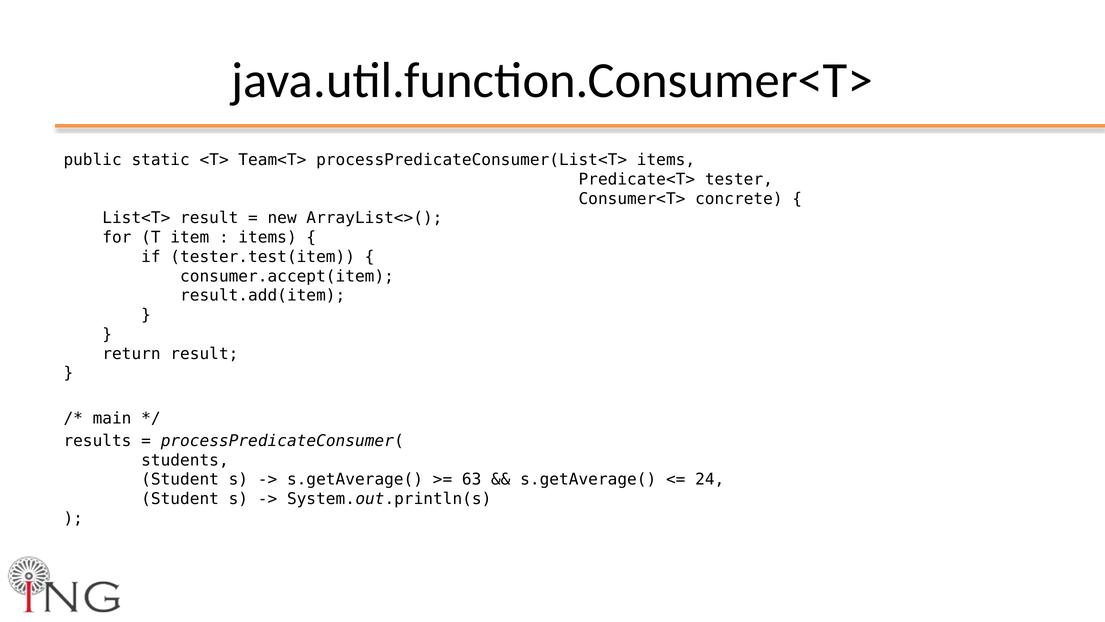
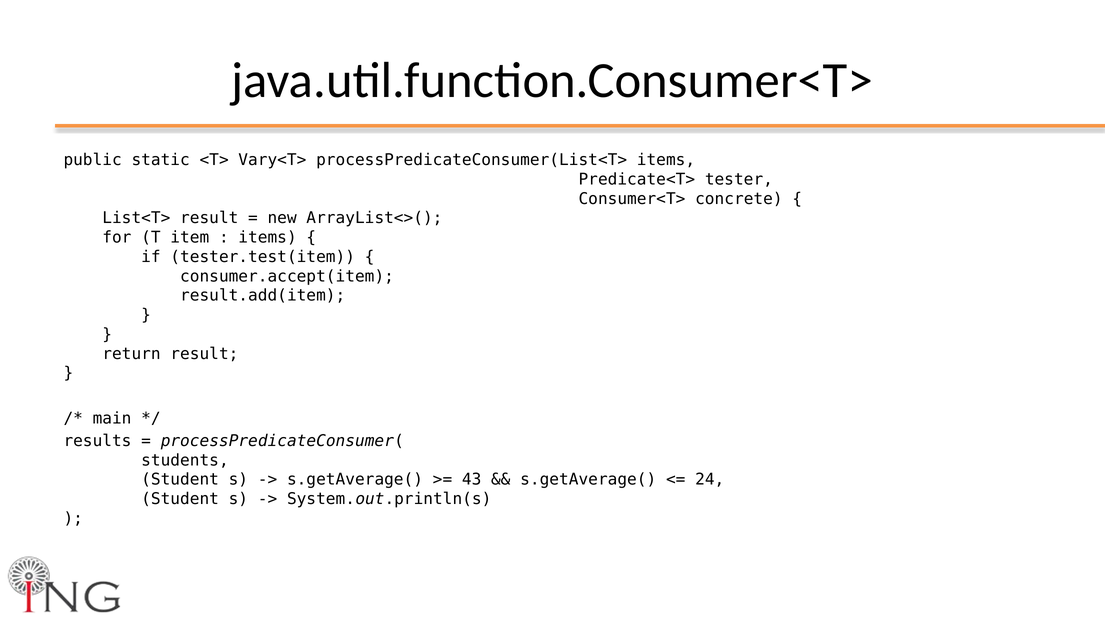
Team<T>: Team<T> -> Vary<T>
63: 63 -> 43
